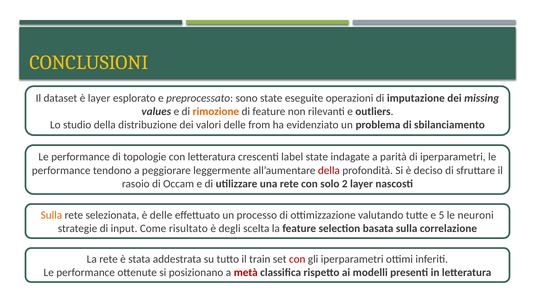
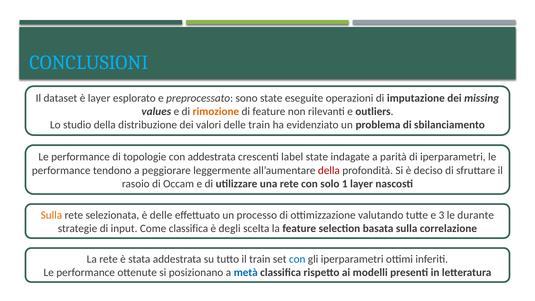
CONCLUSIONI colour: yellow -> light blue
delle from: from -> train
con letteratura: letteratura -> addestrata
2: 2 -> 1
5: 5 -> 3
neuroni: neuroni -> durante
Come risultato: risultato -> classifica
con at (297, 259) colour: red -> blue
metà colour: red -> blue
